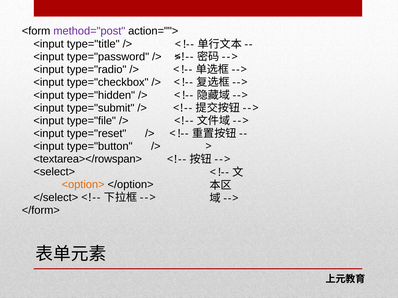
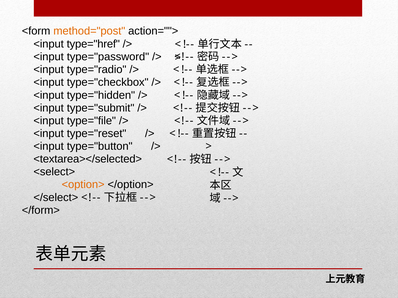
method="post colour: purple -> orange
type="title: type="title -> type="href
<textarea></rowspan>: <textarea></rowspan> -> <textarea></selected>
